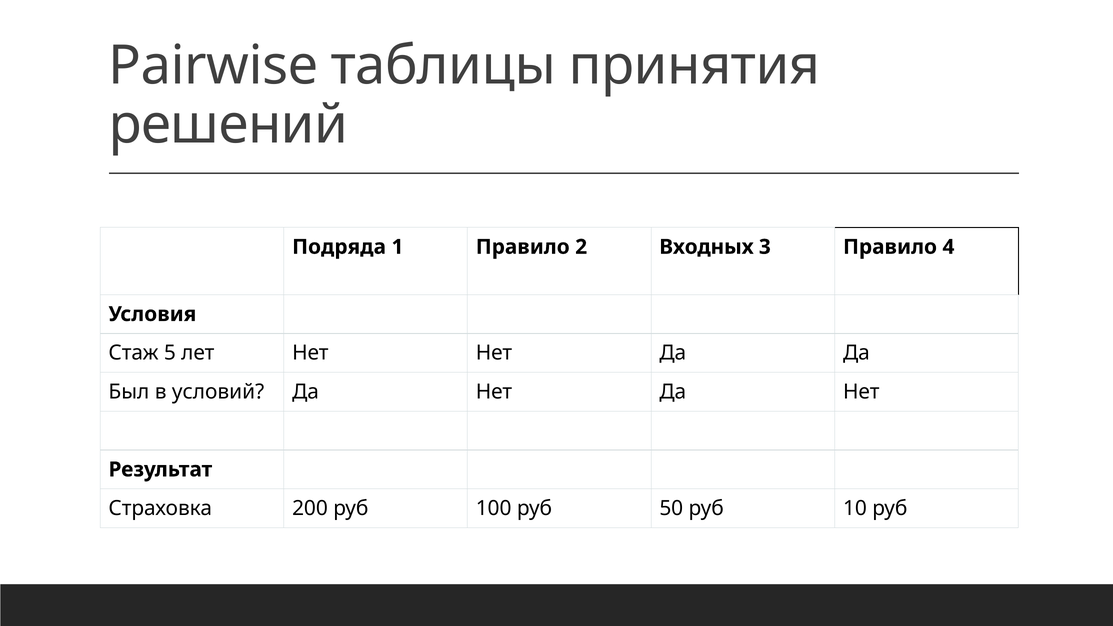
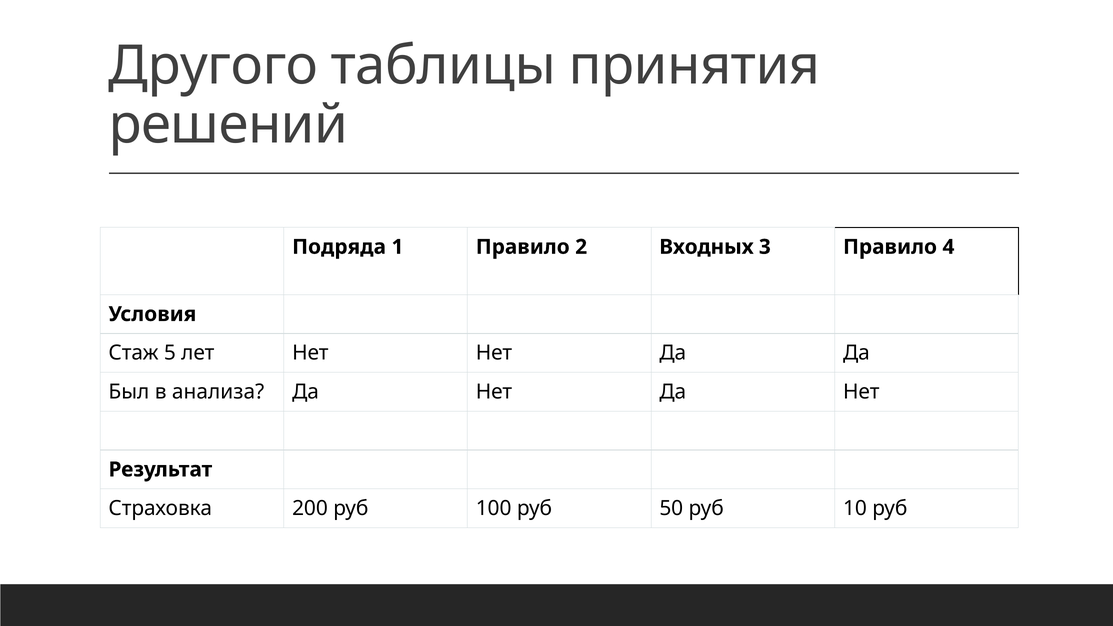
Pairwise: Pairwise -> Другого
условий: условий -> анализа
